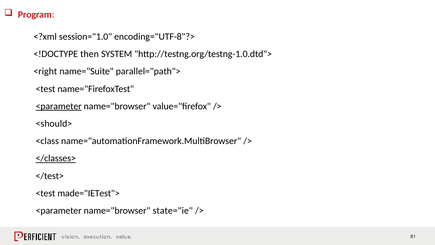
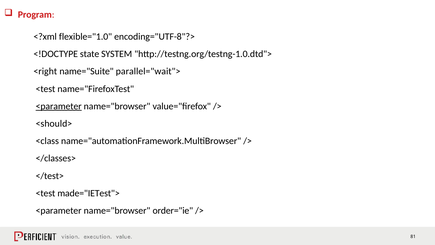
session="1.0: session="1.0 -> flexible="1.0
then: then -> state
parallel="path">: parallel="path"> -> parallel="wait">
</classes> underline: present -> none
state="ie: state="ie -> order="ie
